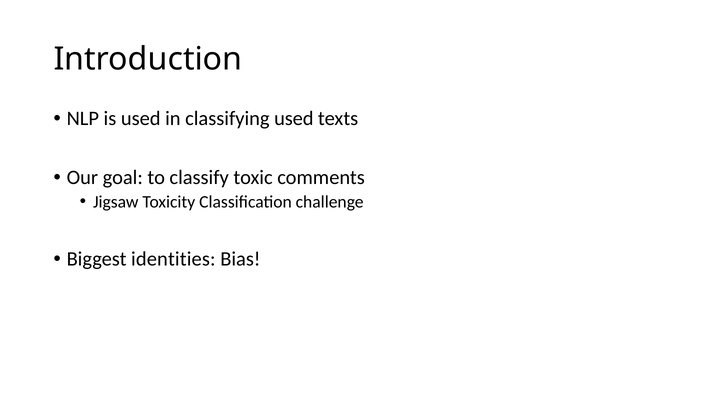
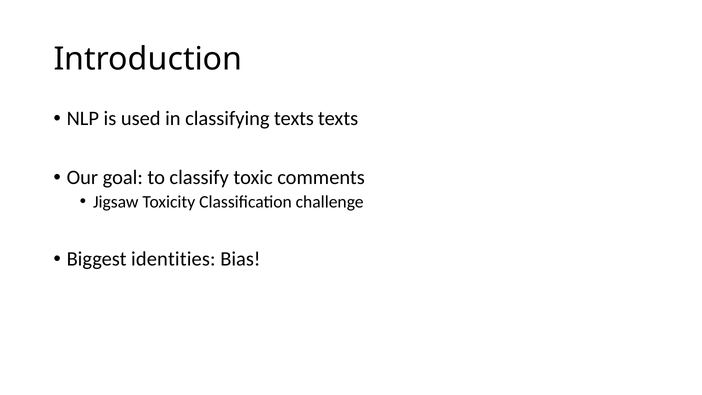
classifying used: used -> texts
